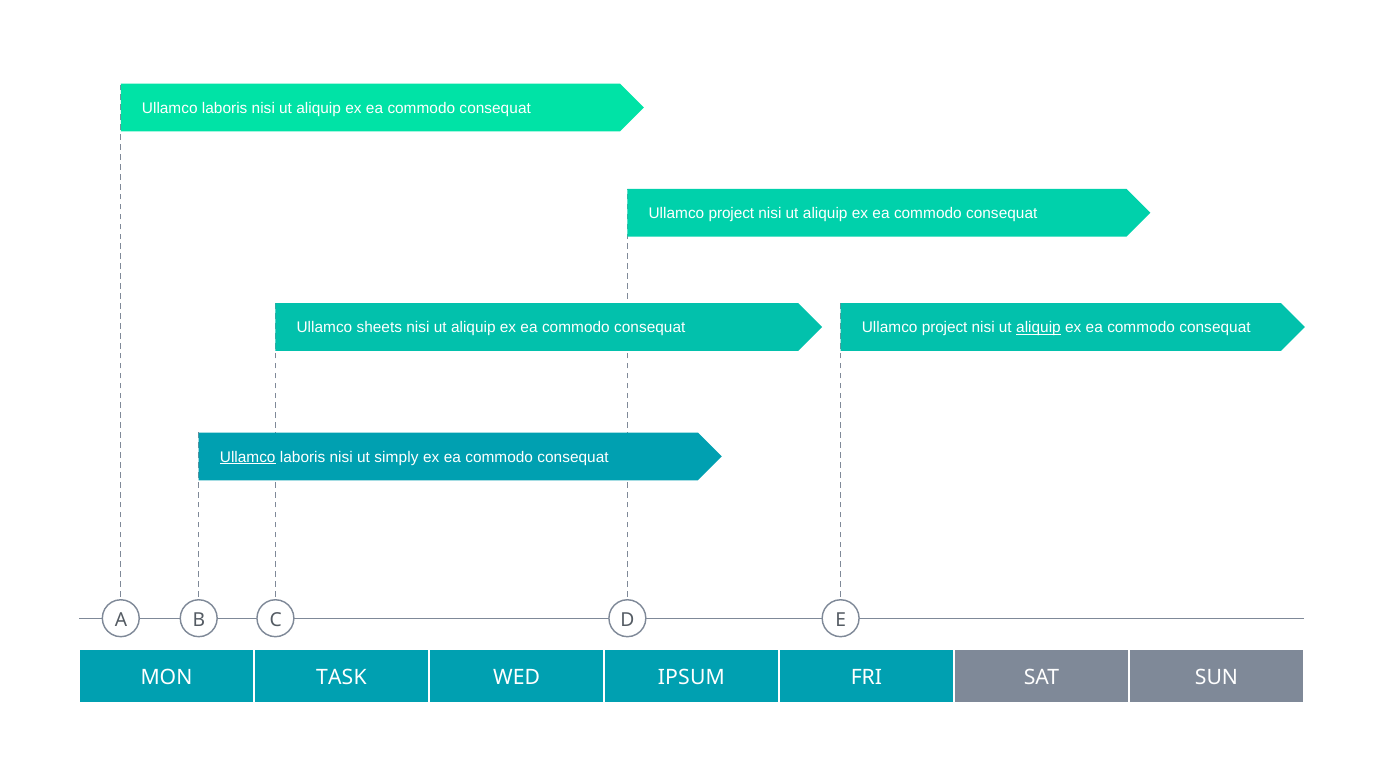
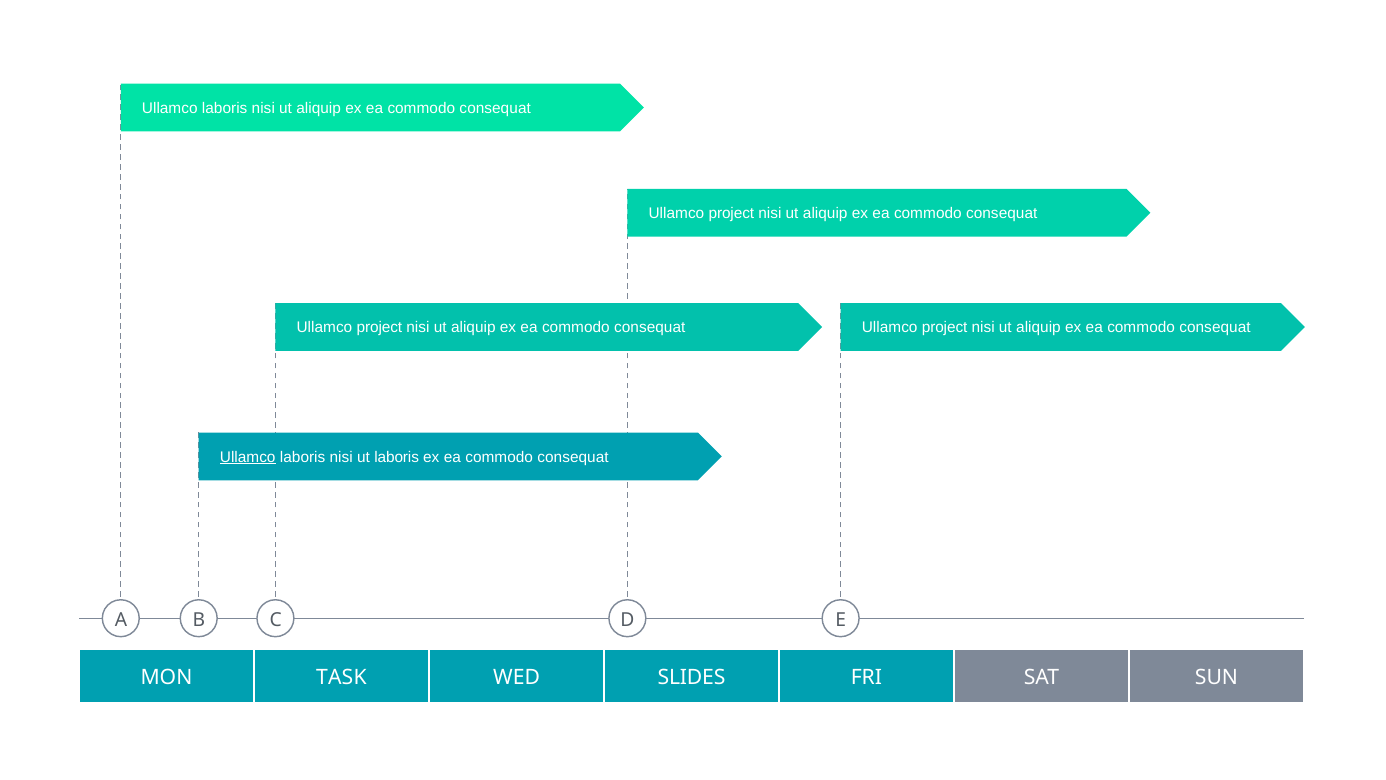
sheets at (379, 327): sheets -> project
aliquip at (1039, 327) underline: present -> none
ut simply: simply -> laboris
IPSUM: IPSUM -> SLIDES
